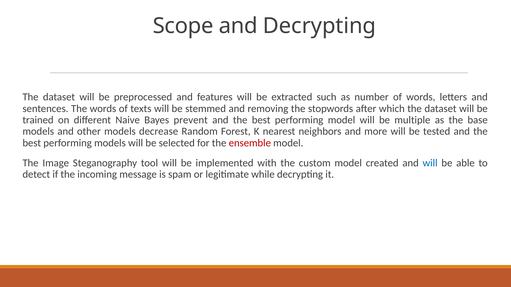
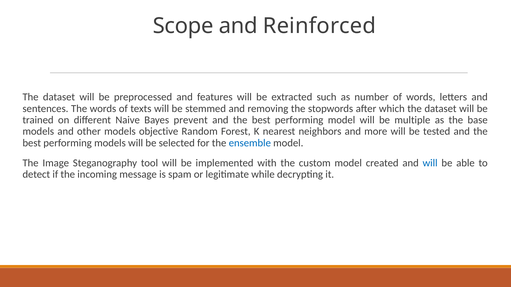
and Decrypting: Decrypting -> Reinforced
decrease: decrease -> objective
ensemble colour: red -> blue
